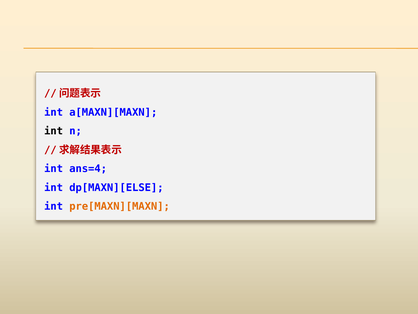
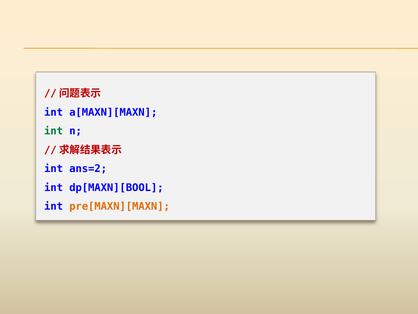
int at (54, 131) colour: black -> green
ans=4: ans=4 -> ans=2
dp[MAXN][ELSE: dp[MAXN][ELSE -> dp[MAXN][BOOL
